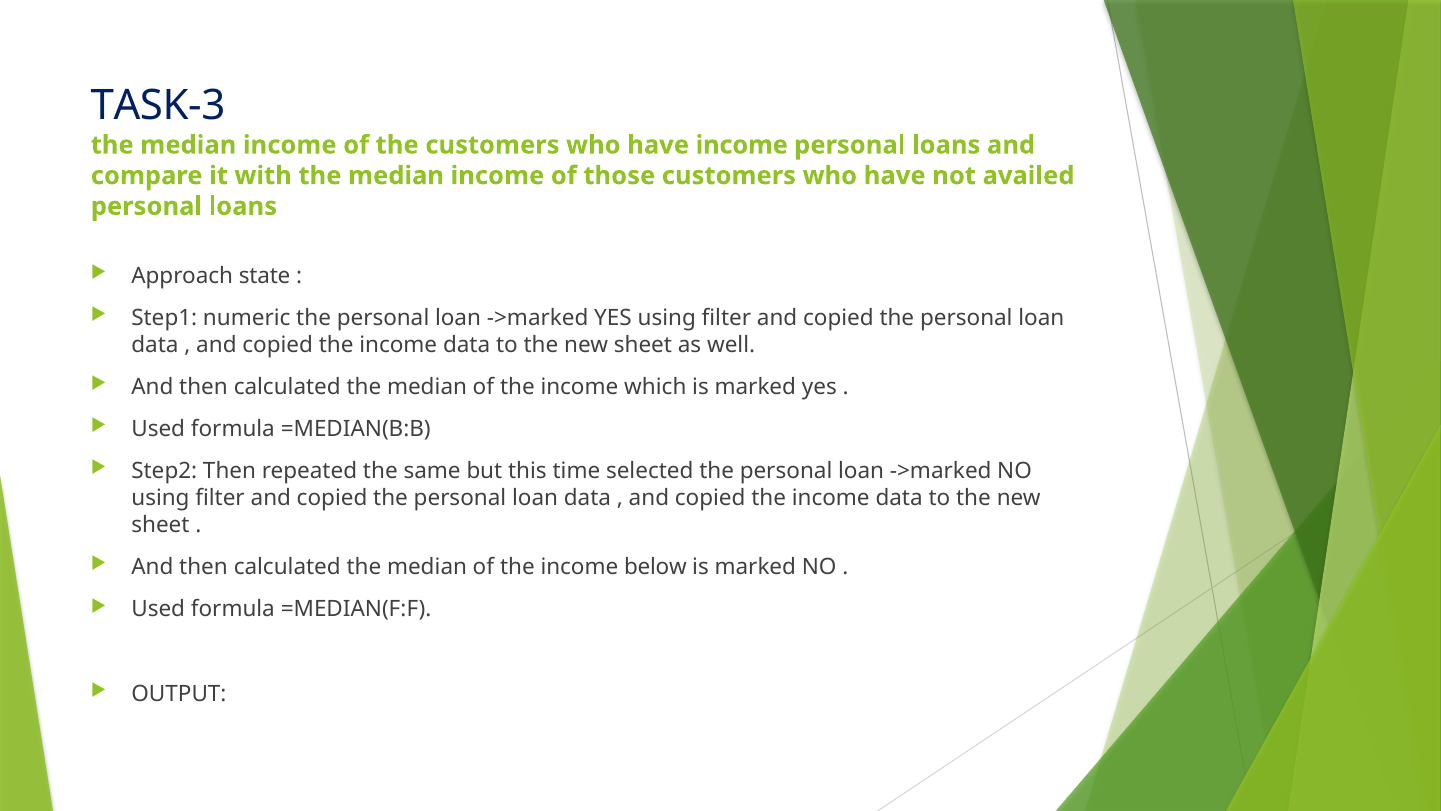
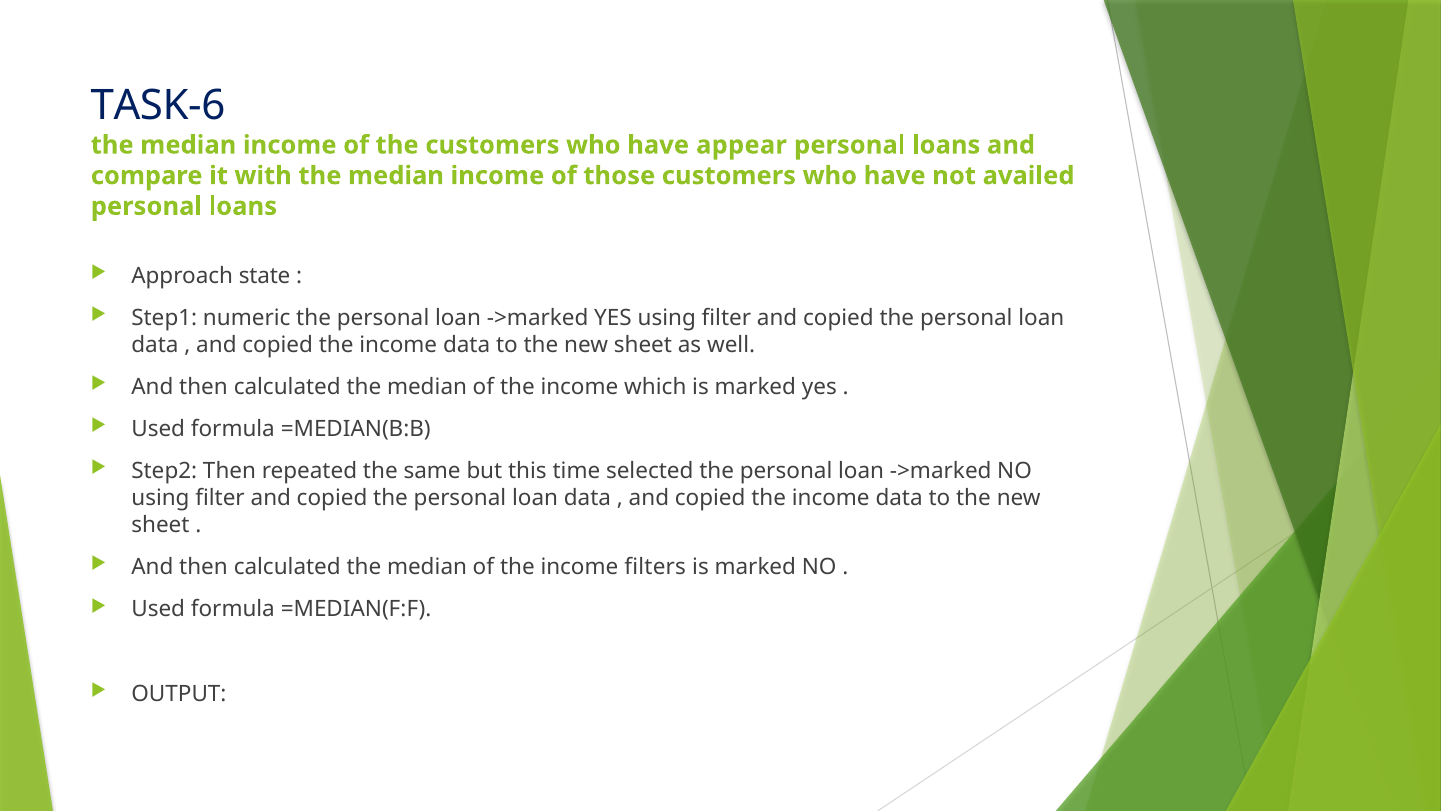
TASK-3: TASK-3 -> TASK-6
have income: income -> appear
below: below -> filters
